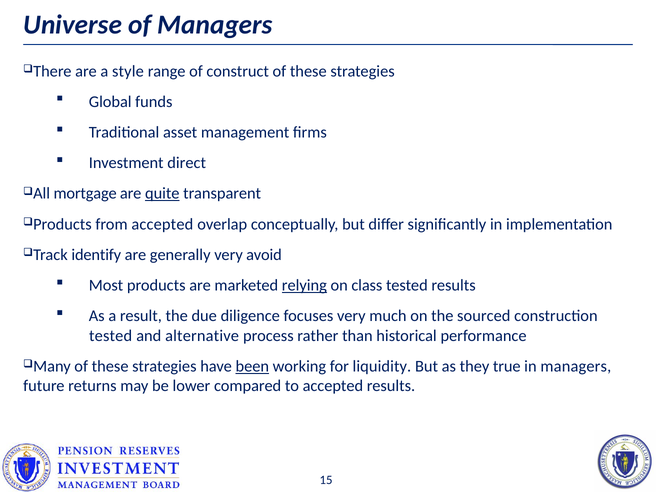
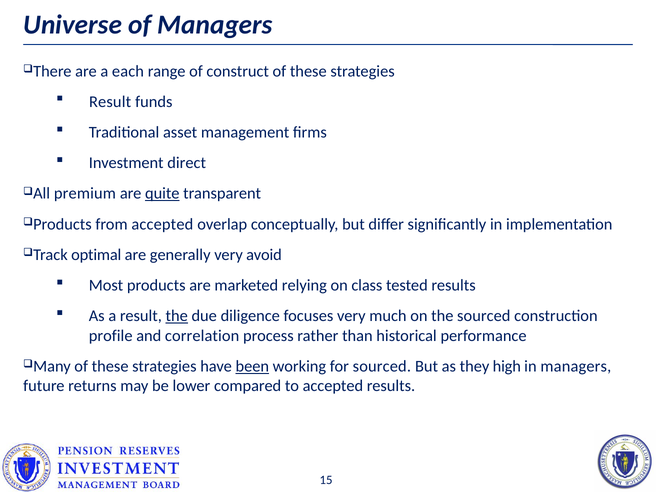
style: style -> each
Global at (110, 102): Global -> Result
mortgage: mortgage -> premium
identify: identify -> optimal
relying underline: present -> none
the at (177, 316) underline: none -> present
tested at (111, 336): tested -> profile
alternative: alternative -> correlation
for liquidity: liquidity -> sourced
true: true -> high
